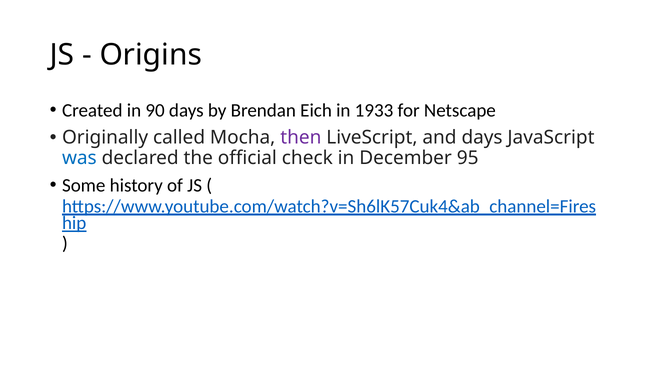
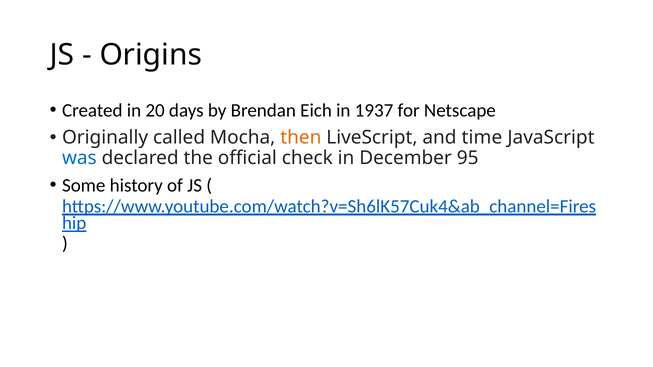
90: 90 -> 20
1933: 1933 -> 1937
then colour: purple -> orange
and days: days -> time
